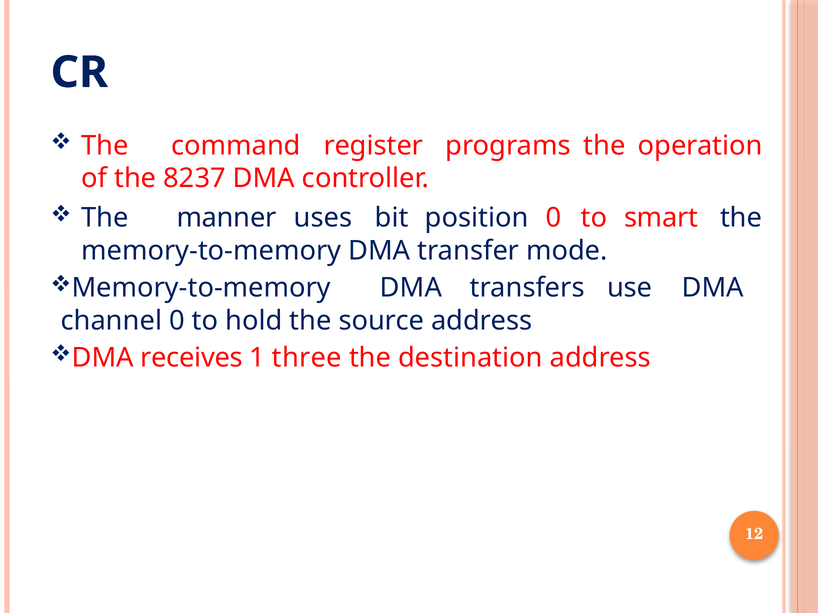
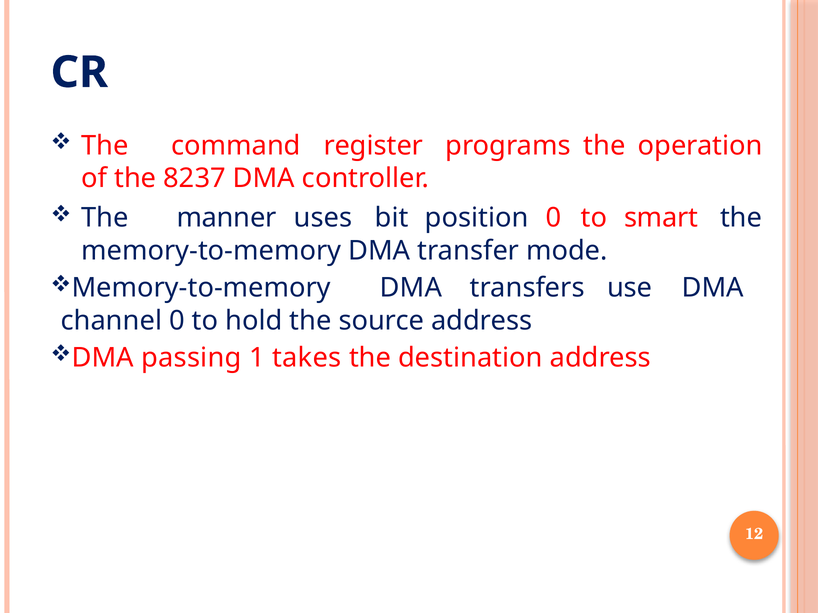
receives: receives -> passing
three: three -> takes
